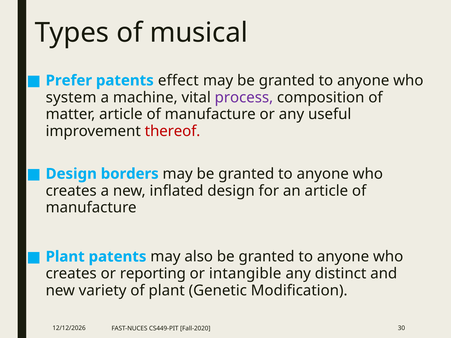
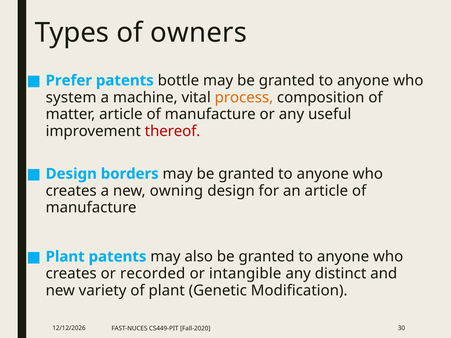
musical: musical -> owners
effect: effect -> bottle
process colour: purple -> orange
inflated: inflated -> owning
reporting: reporting -> recorded
